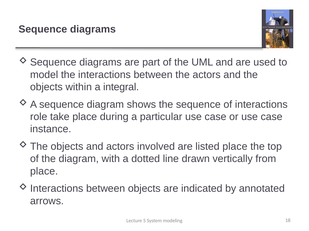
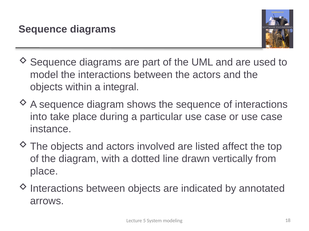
role: role -> into
listed place: place -> affect
